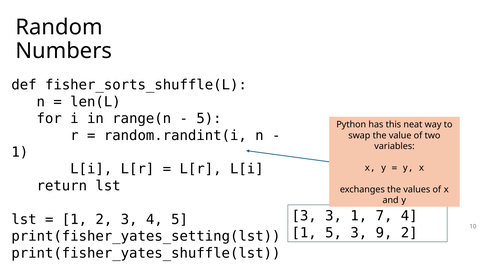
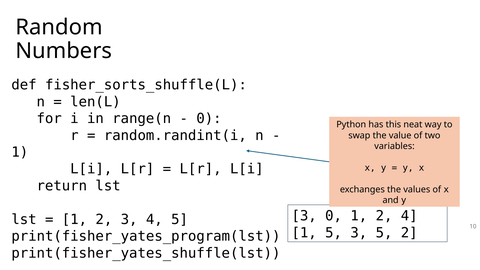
5 at (209, 119): 5 -> 0
3 3: 3 -> 0
7 at (384, 216): 7 -> 2
3 9: 9 -> 5
print(fisher_yates_setting(lst: print(fisher_yates_setting(lst -> print(fisher_yates_program(lst
